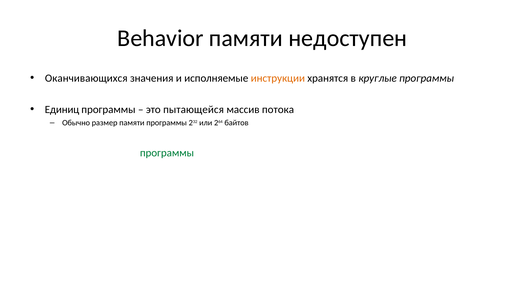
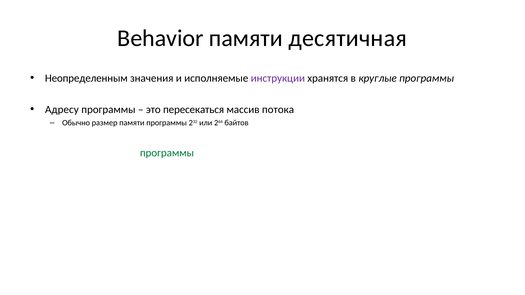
памяти недоступен: недоступен -> десятичная
Оканчивающихся: Оканчивающихся -> Неопределенным
инструкции colour: orange -> purple
Единиц at (62, 110): Единиц -> Адресу
пытающейся: пытающейся -> пересекаться
